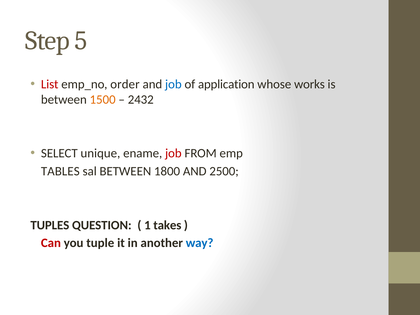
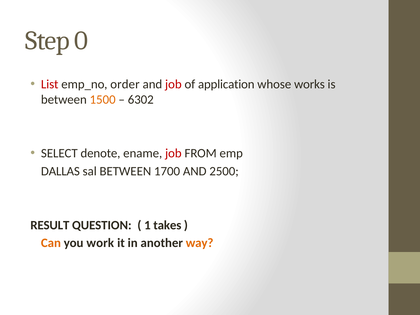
5: 5 -> 0
job at (173, 84) colour: blue -> red
2432: 2432 -> 6302
unique: unique -> denote
TABLES: TABLES -> DALLAS
1800: 1800 -> 1700
TUPLES: TUPLES -> RESULT
Can colour: red -> orange
tuple: tuple -> work
way colour: blue -> orange
